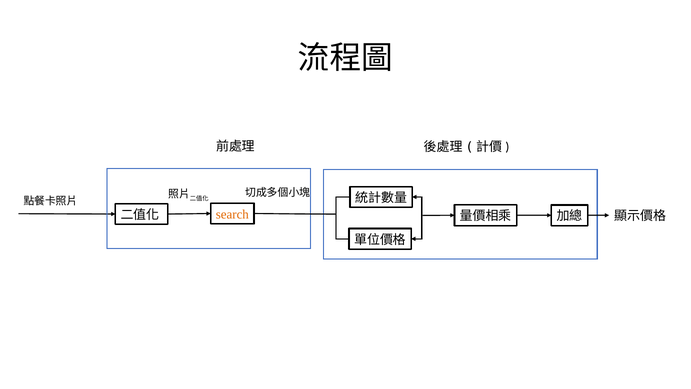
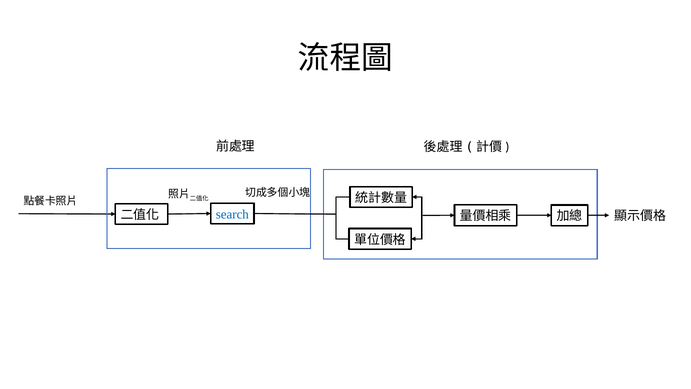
search colour: orange -> blue
